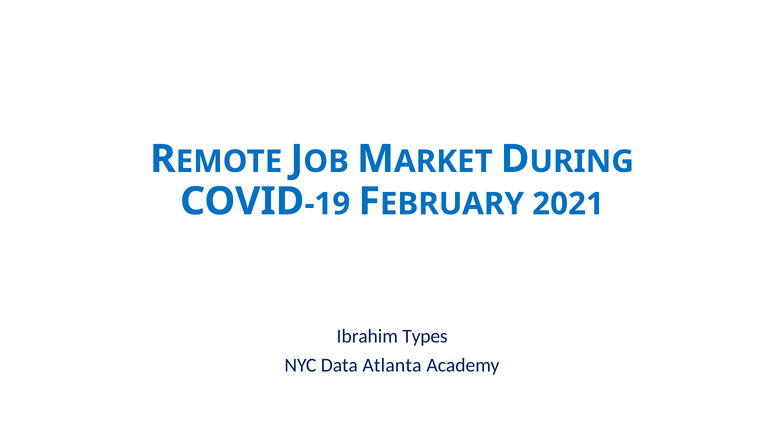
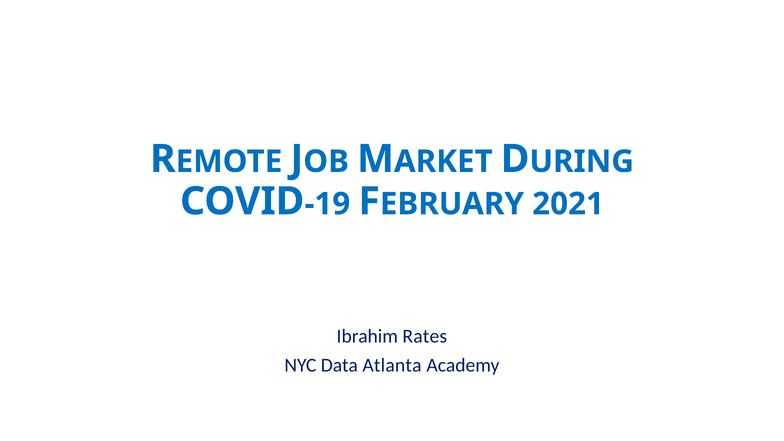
Types: Types -> Rates
